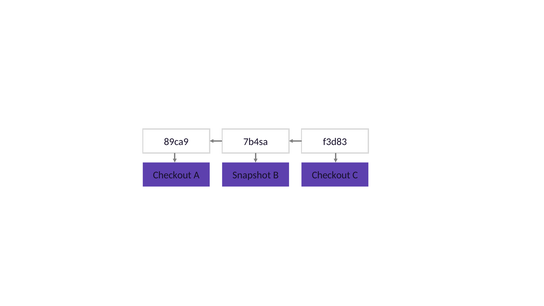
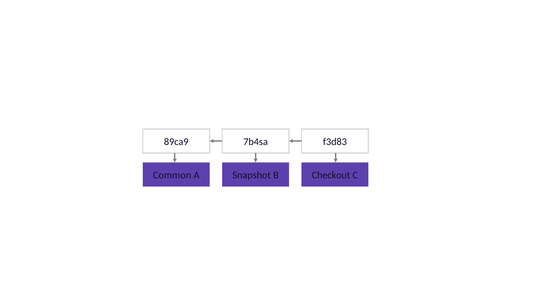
Checkout at (172, 175): Checkout -> Common
